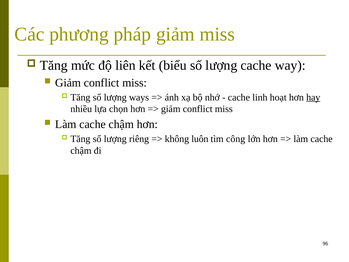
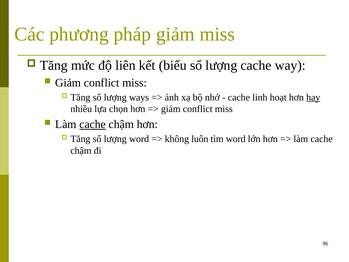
cache at (93, 124) underline: none -> present
lượng riêng: riêng -> word
tìm công: công -> word
